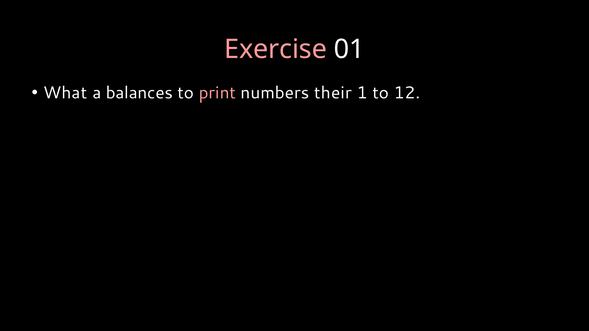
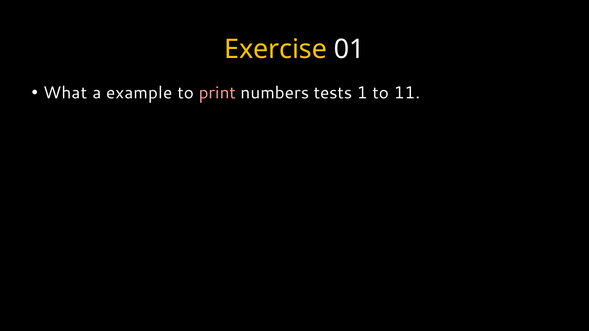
Exercise colour: pink -> yellow
balances: balances -> example
their: their -> tests
12: 12 -> 11
